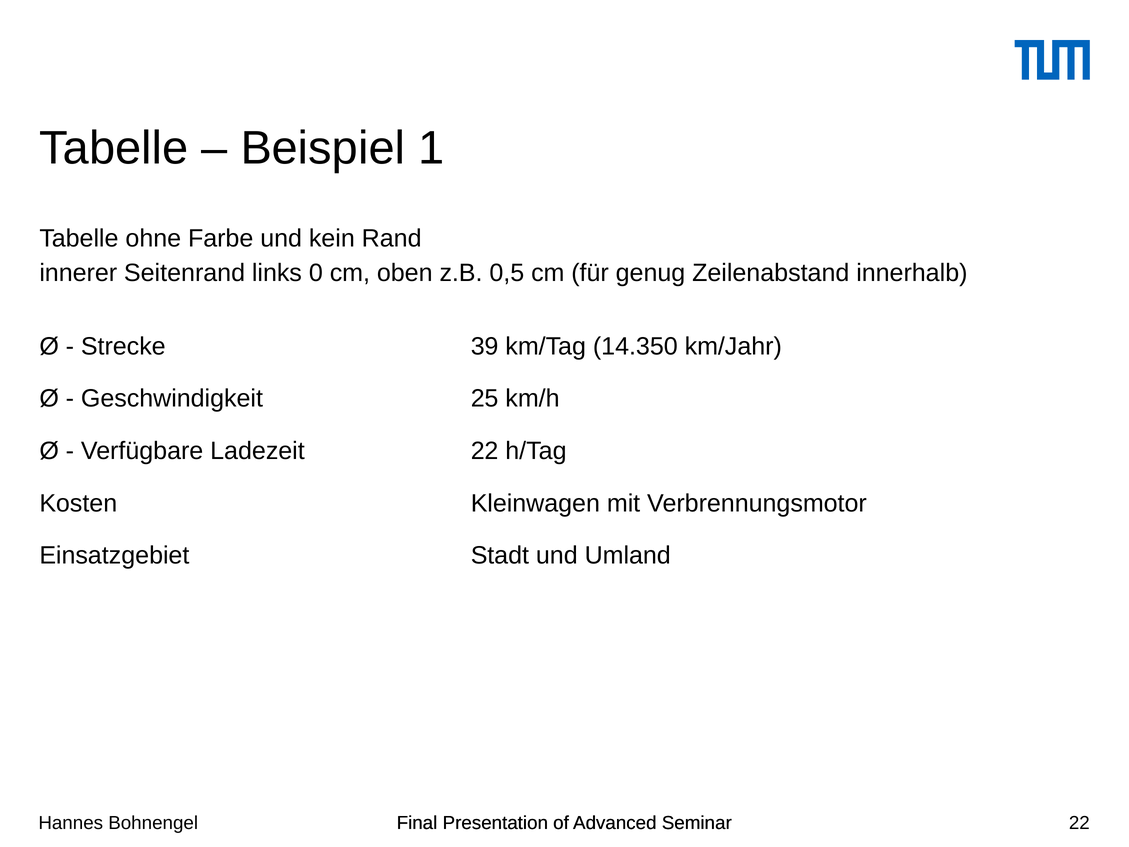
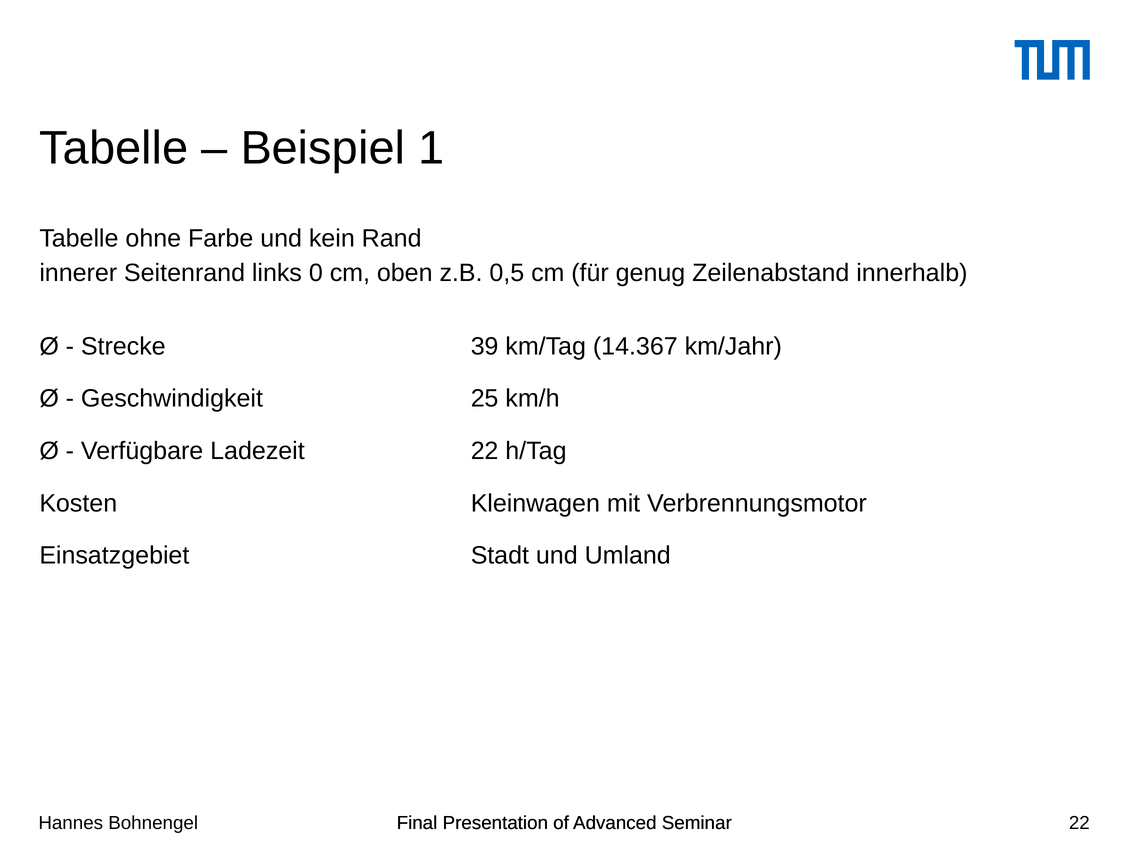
14.350: 14.350 -> 14.367
